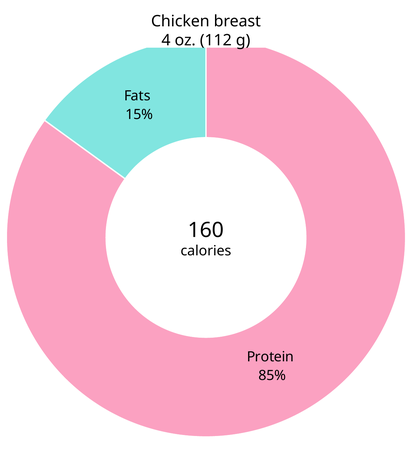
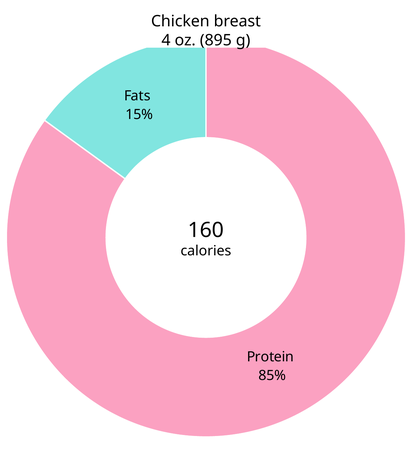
112: 112 -> 895
